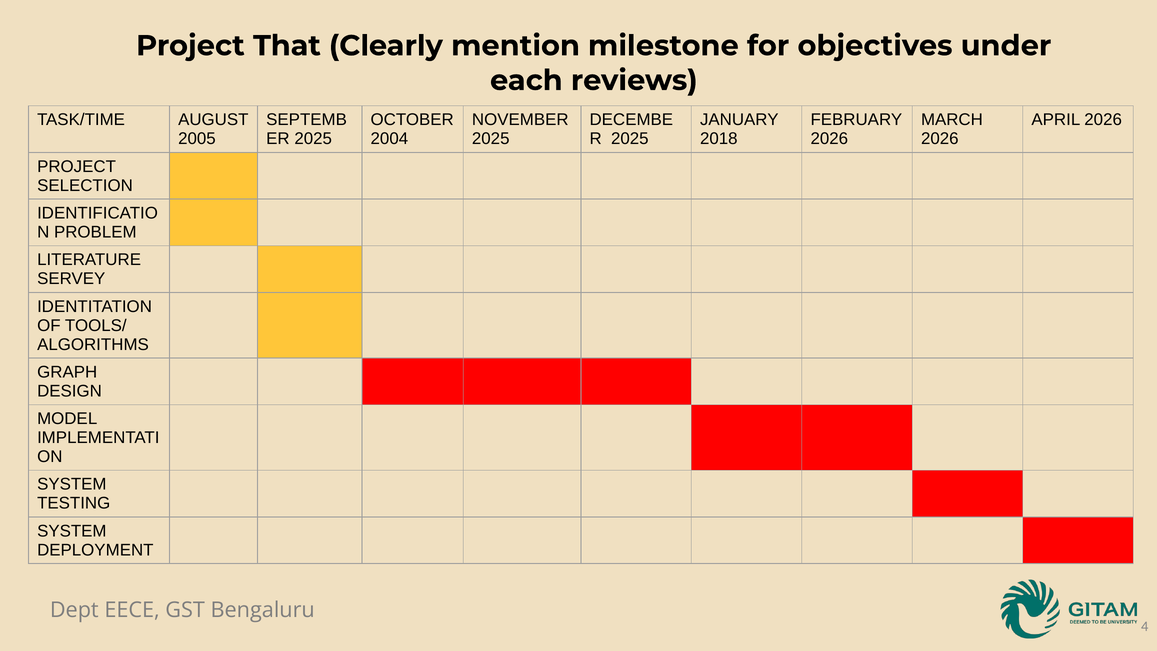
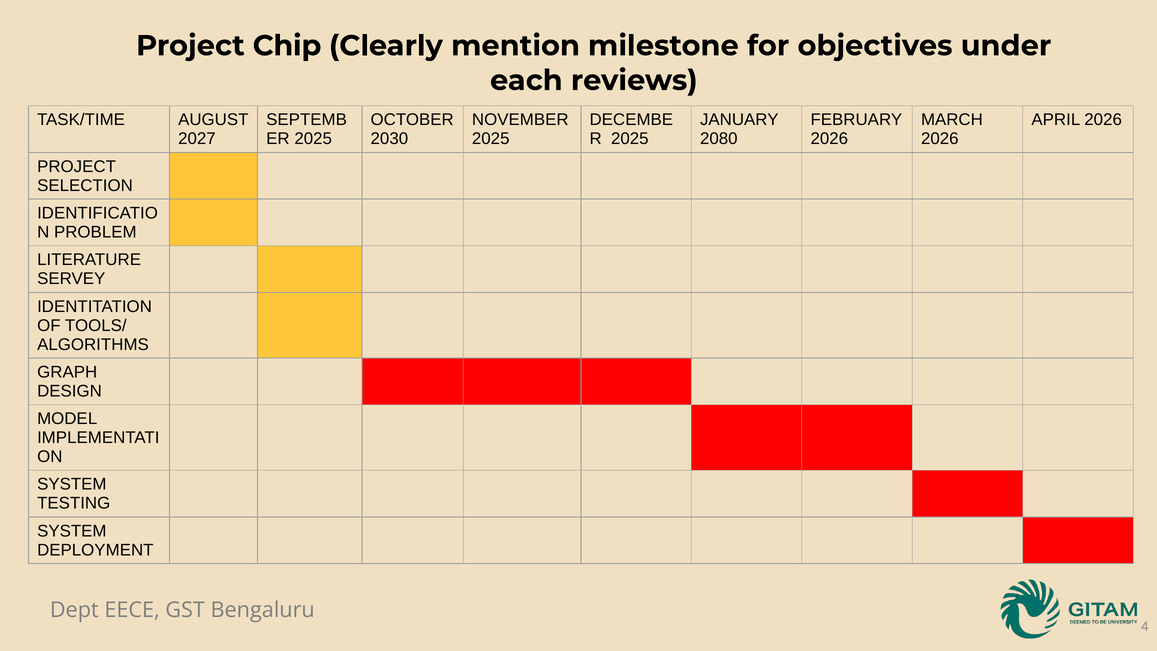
That: That -> Chip
2005: 2005 -> 2027
2004: 2004 -> 2030
2018: 2018 -> 2080
